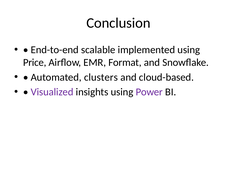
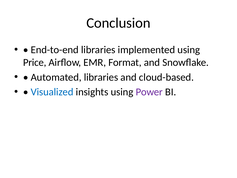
End-to-end scalable: scalable -> libraries
Automated clusters: clusters -> libraries
Visualized colour: purple -> blue
